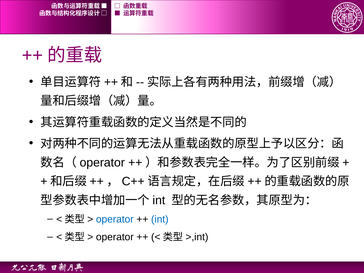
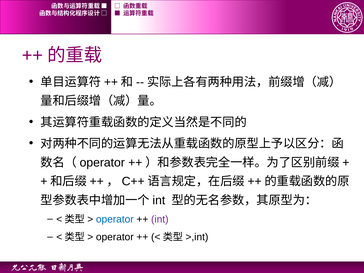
int colour: blue -> purple
